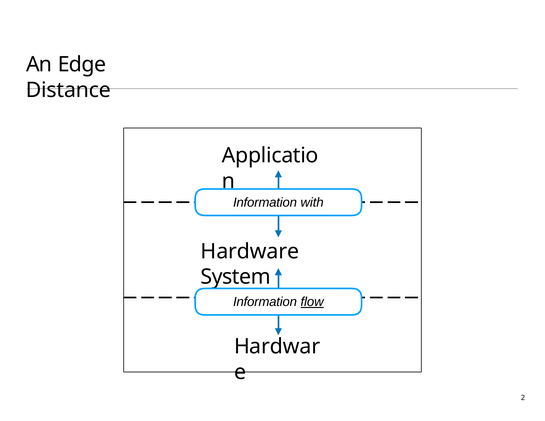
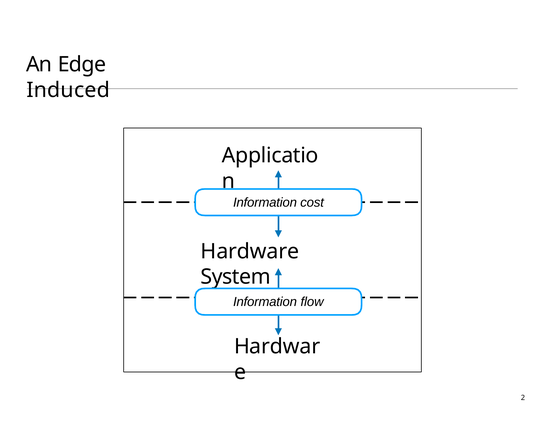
Distance: Distance -> Induced
with: with -> cost
flow underline: present -> none
